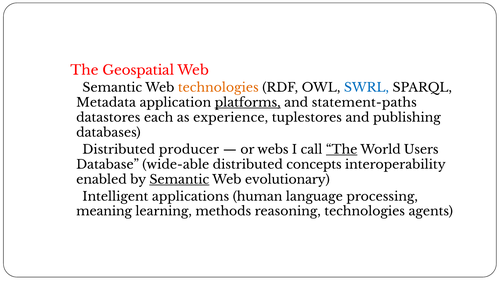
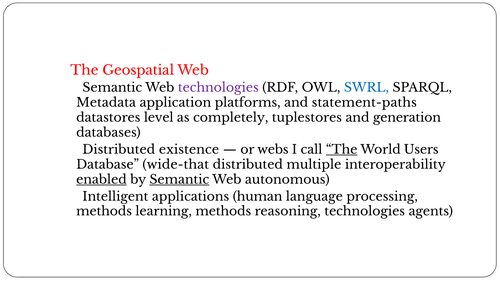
technologies at (218, 88) colour: orange -> purple
platforms underline: present -> none
each: each -> level
experience: experience -> completely
publishing: publishing -> generation
producer: producer -> existence
wide-able: wide-able -> wide-that
concepts: concepts -> multiple
enabled underline: none -> present
evolutionary: evolutionary -> autonomous
meaning at (104, 212): meaning -> methods
